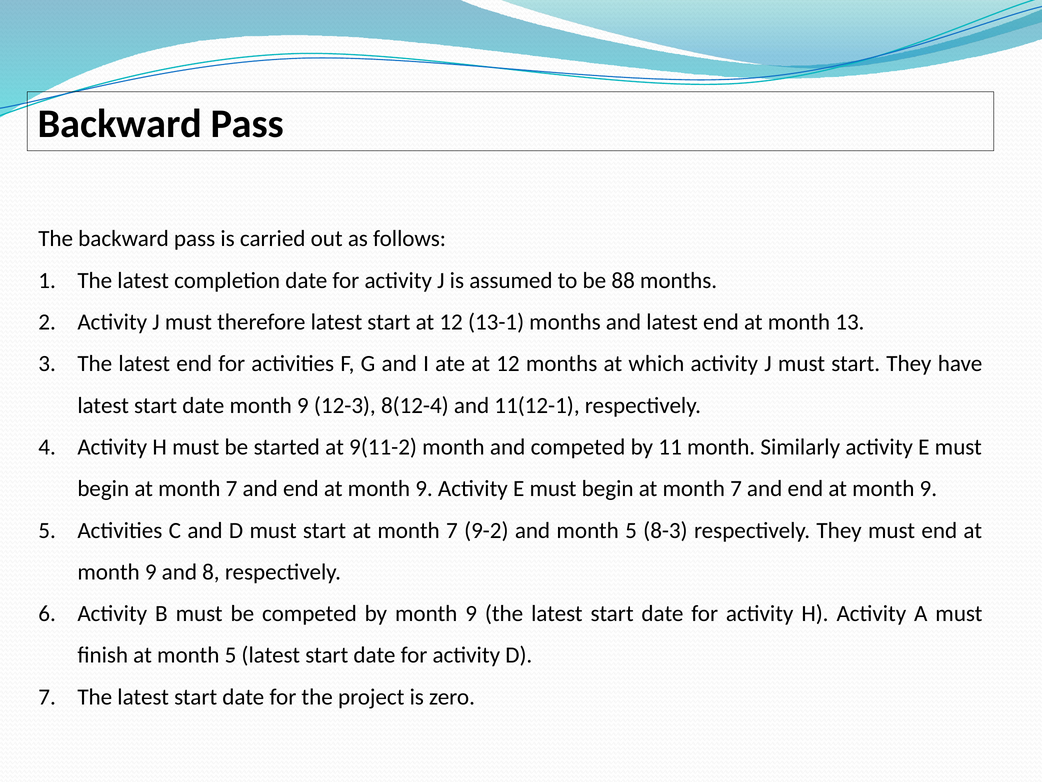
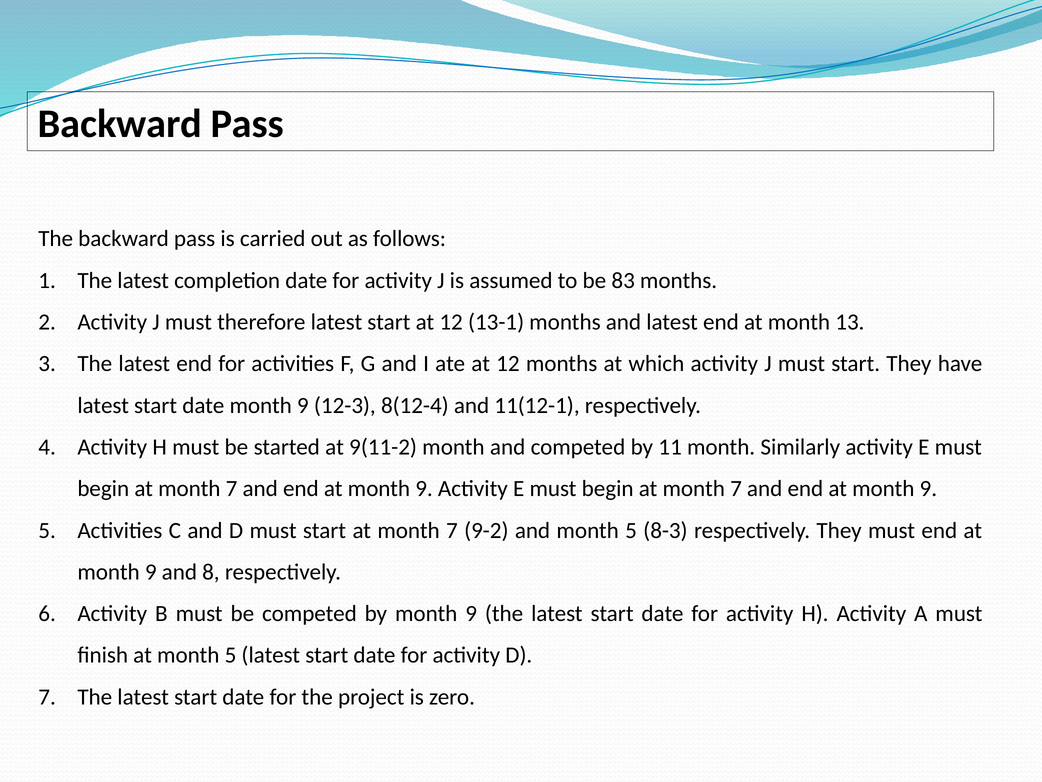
88: 88 -> 83
